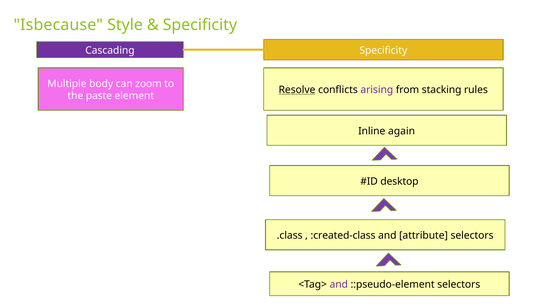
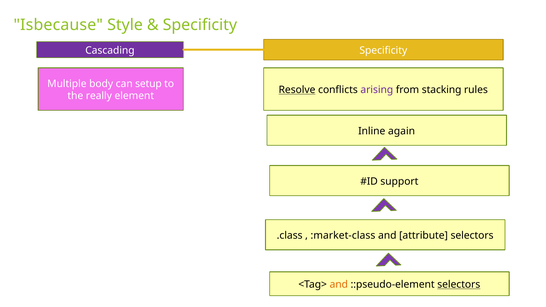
zoom: zoom -> setup
paste: paste -> really
desktop: desktop -> support
:created-class: :created-class -> :market-class
and at (339, 285) colour: purple -> orange
selectors at (459, 285) underline: none -> present
